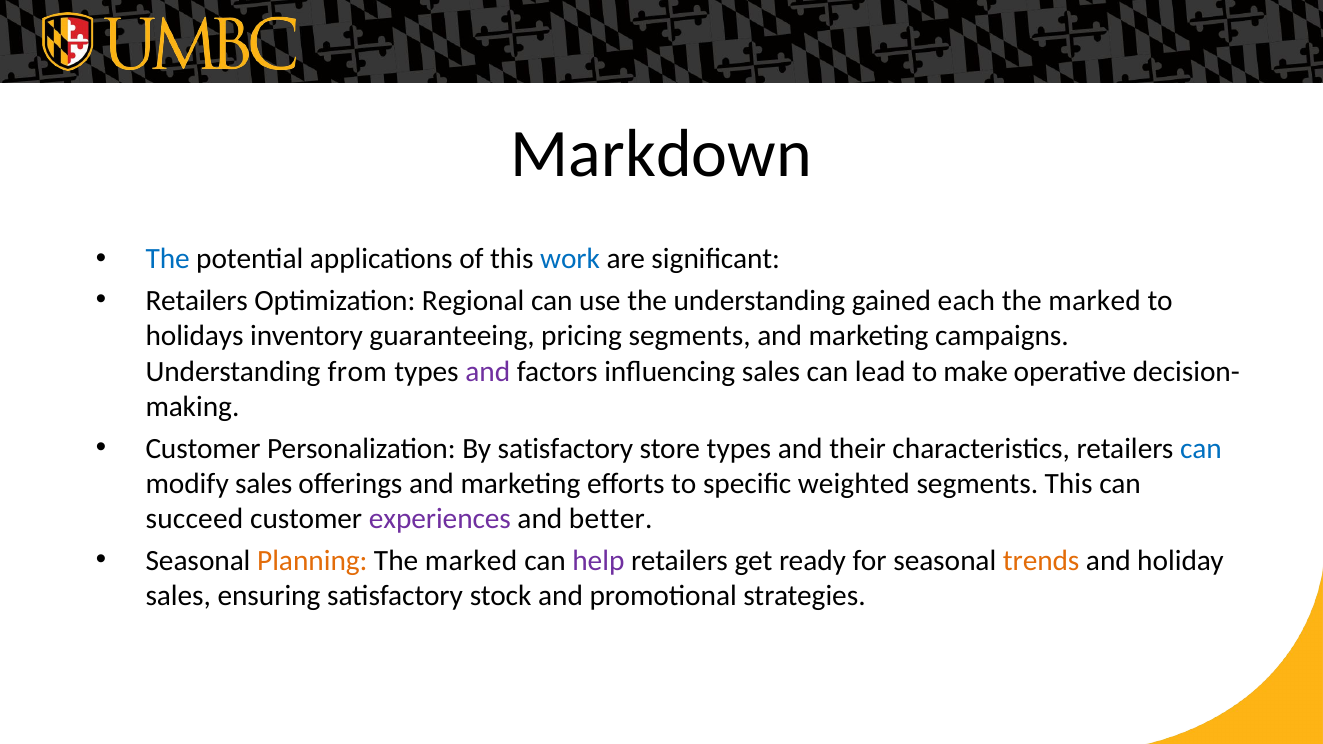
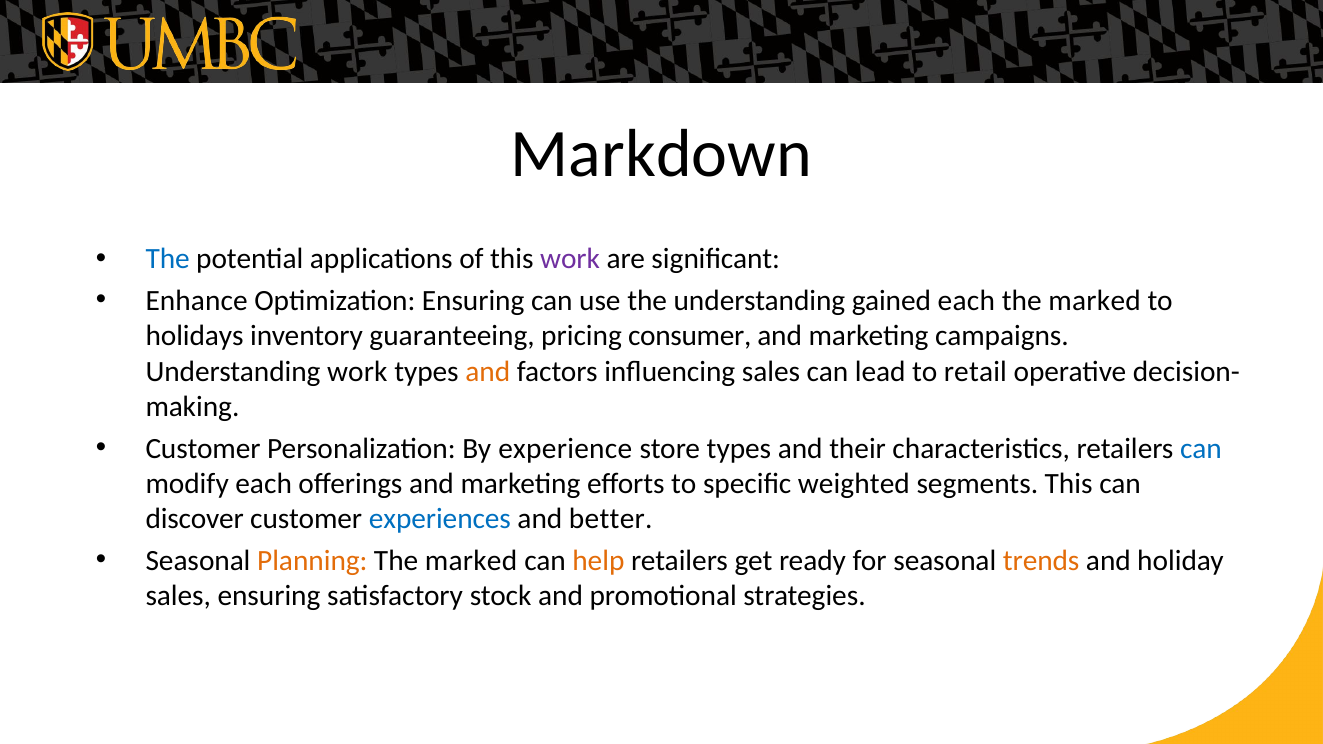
work at (570, 259) colour: blue -> purple
Retailers at (197, 301): Retailers -> Enhance
Optimization Regional: Regional -> Ensuring
pricing segments: segments -> consumer
Understanding from: from -> work
and at (488, 371) colour: purple -> orange
make: make -> retail
By satisfactory: satisfactory -> experience
modify sales: sales -> each
succeed: succeed -> discover
experiences colour: purple -> blue
help colour: purple -> orange
